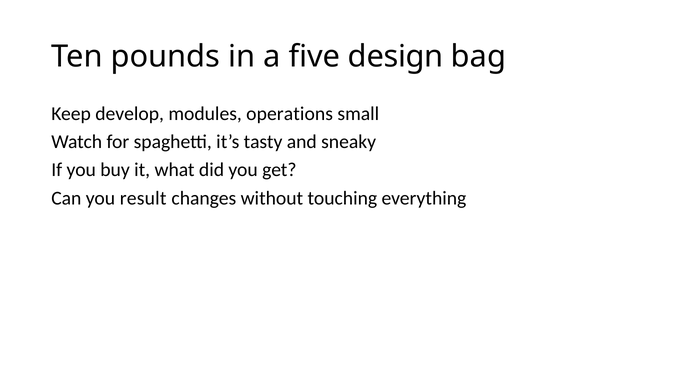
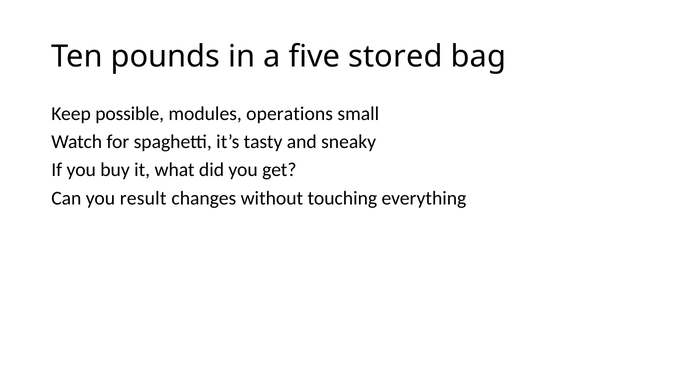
design: design -> stored
develop: develop -> possible
